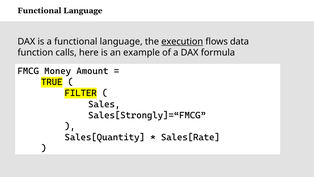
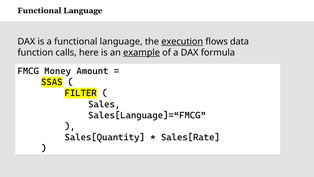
example underline: none -> present
TRUE: TRUE -> SSAS
Sales[Strongly]=“FMCG: Sales[Strongly]=“FMCG -> Sales[Language]=“FMCG
